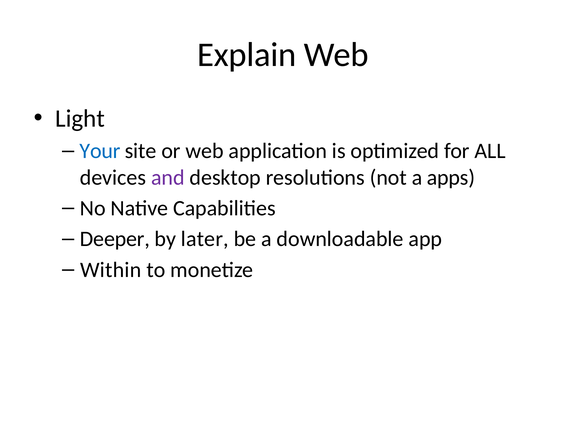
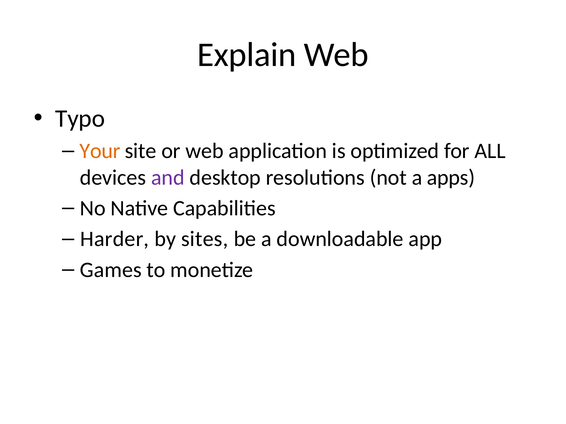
Light: Light -> Typo
Your colour: blue -> orange
Deeper: Deeper -> Harder
later: later -> sites
Within: Within -> Games
